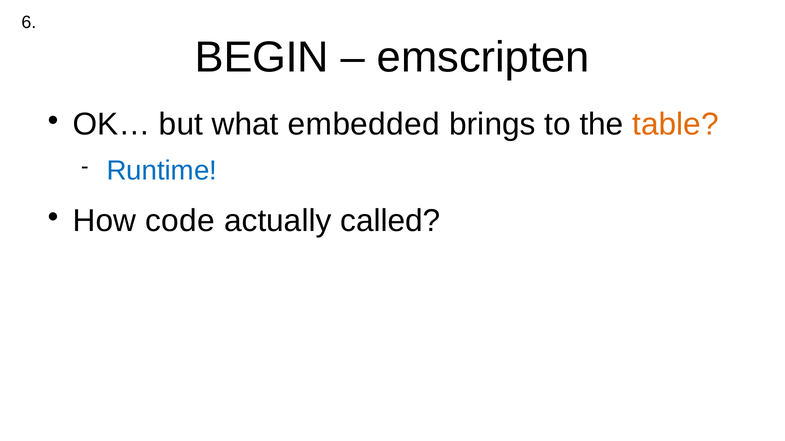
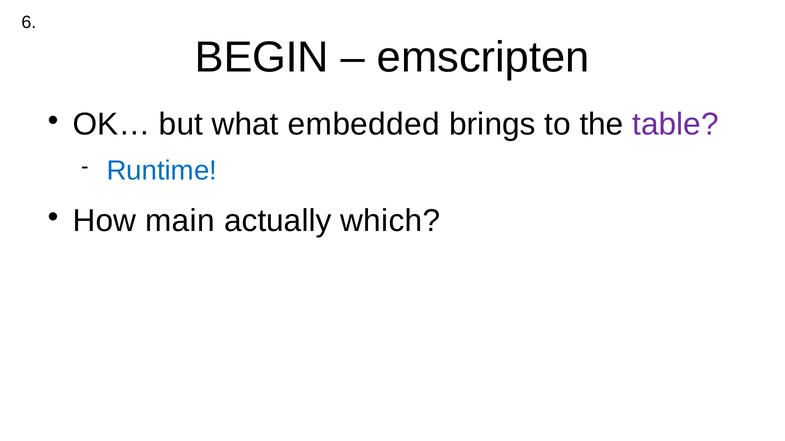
table colour: orange -> purple
code: code -> main
called: called -> which
